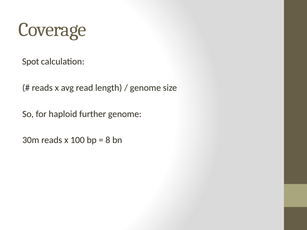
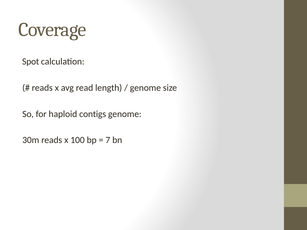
further: further -> contigs
8: 8 -> 7
